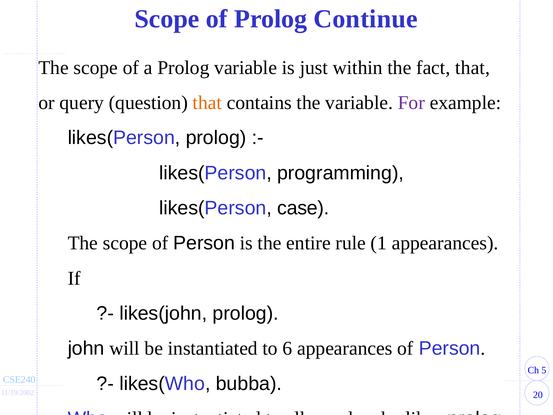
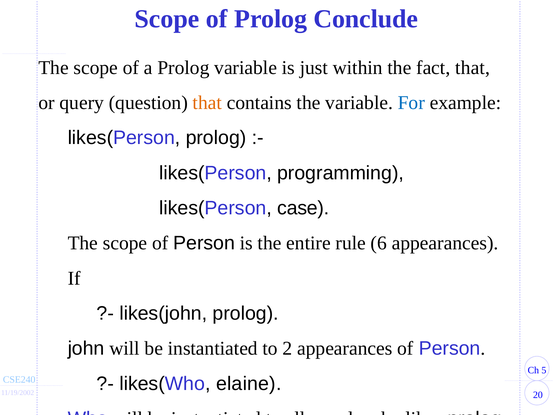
Continue: Continue -> Conclude
For colour: purple -> blue
1: 1 -> 6
6: 6 -> 2
bubba: bubba -> elaine
